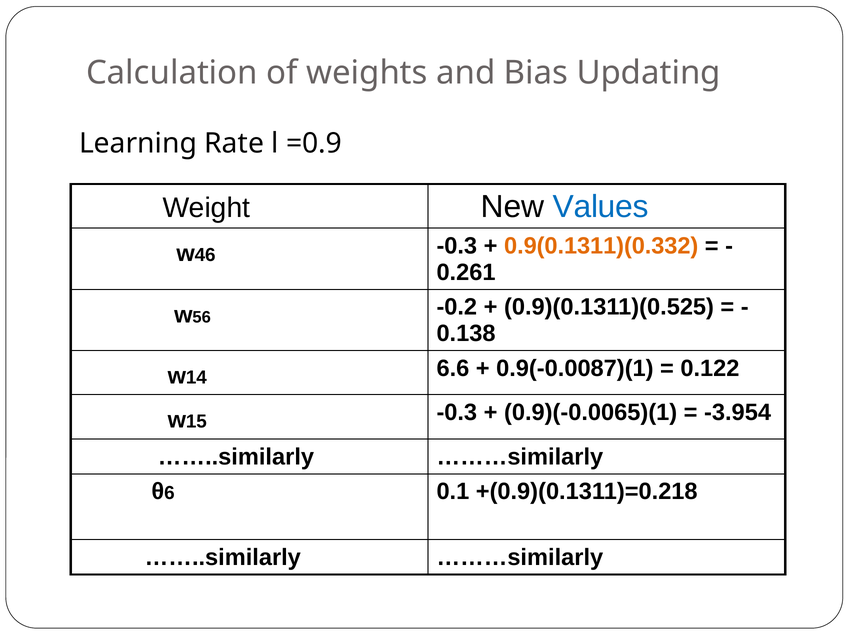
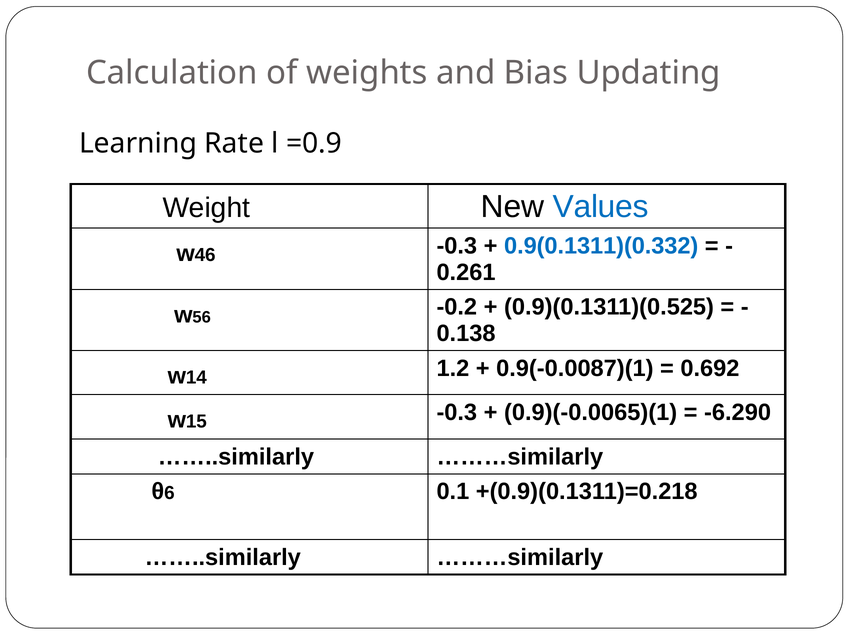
0.9(0.1311)(0.332 colour: orange -> blue
6.6: 6.6 -> 1.2
0.122: 0.122 -> 0.692
-3.954: -3.954 -> -6.290
